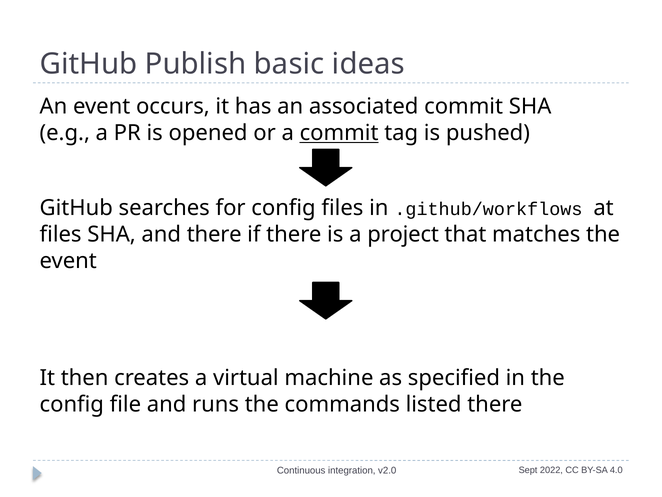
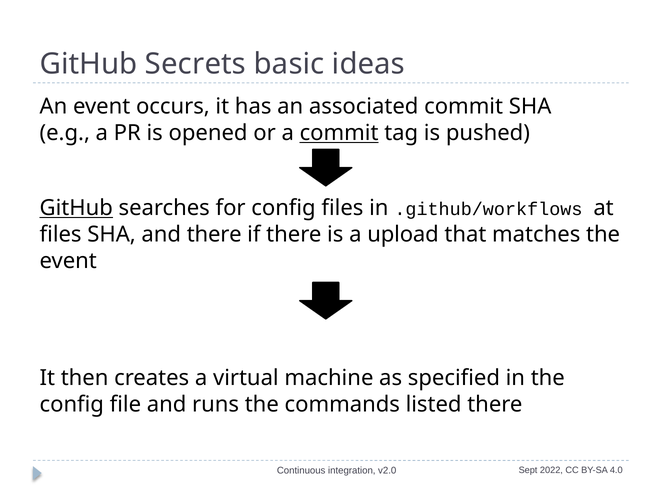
Publish: Publish -> Secrets
GitHub at (76, 208) underline: none -> present
project: project -> upload
